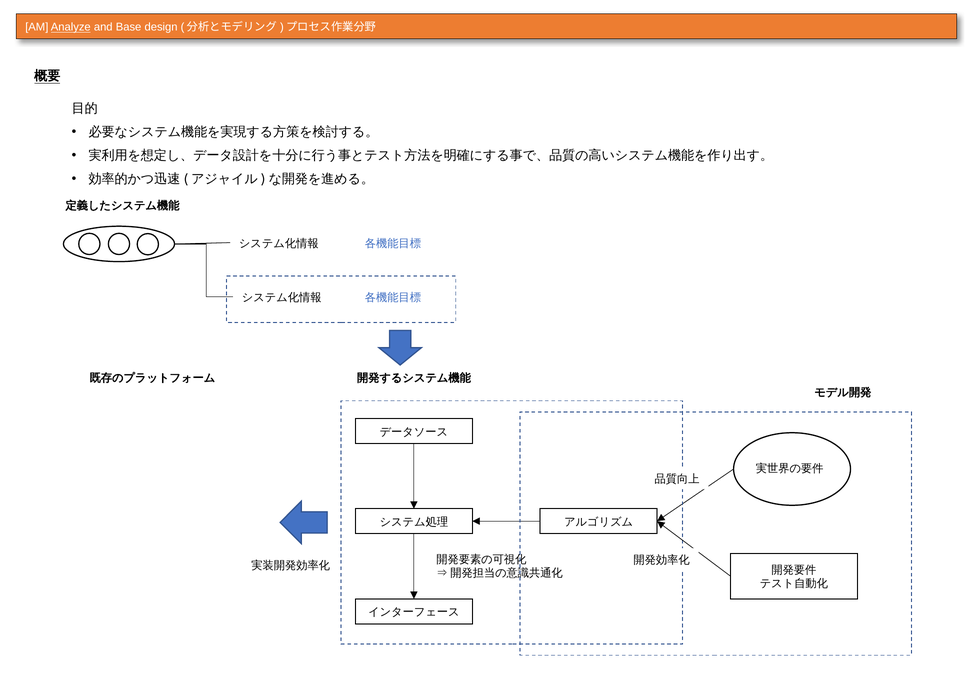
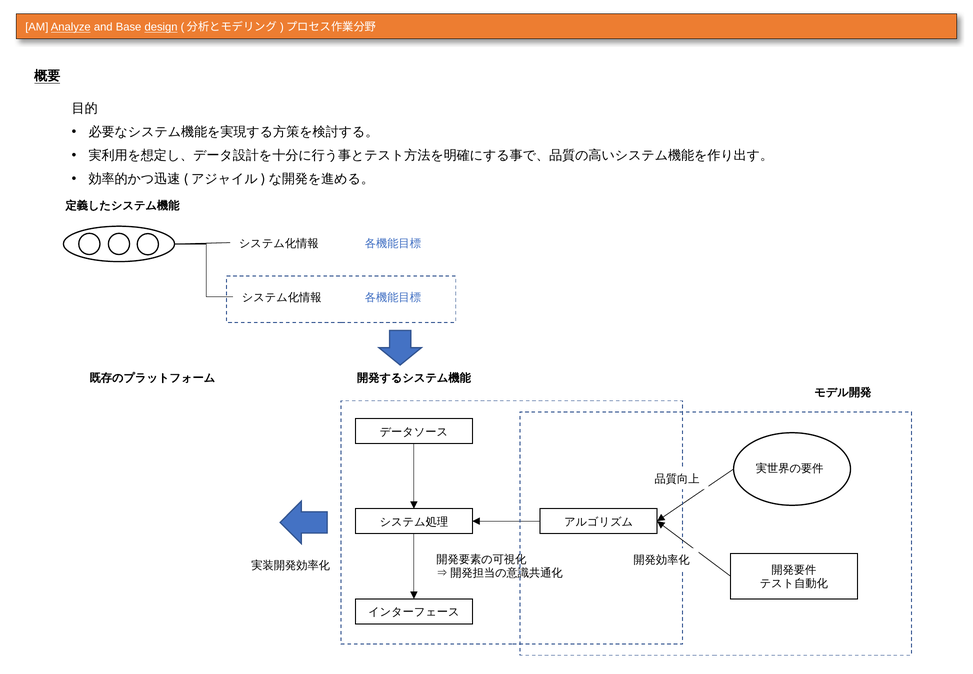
design underline: none -> present
